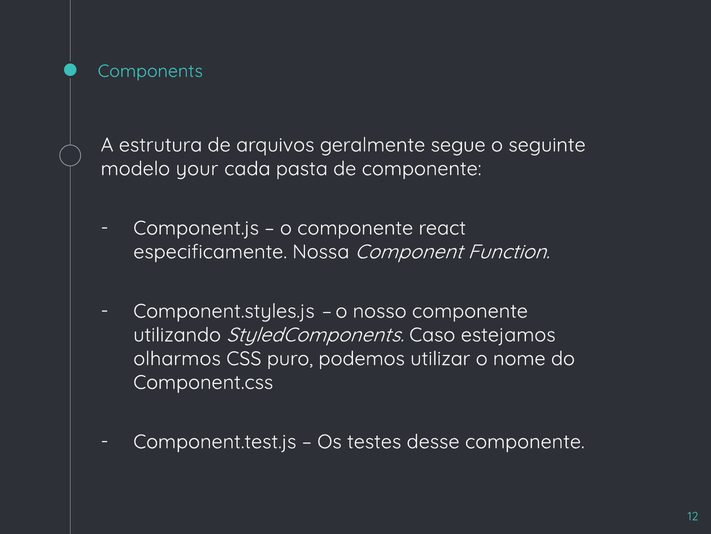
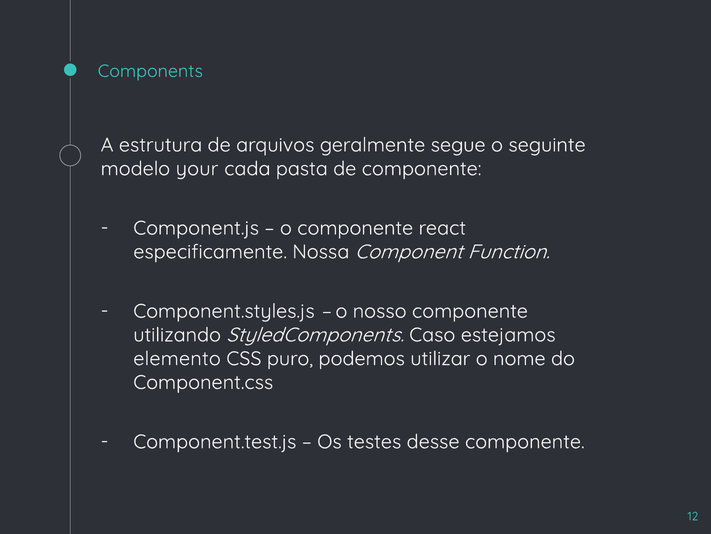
olharmos: olharmos -> elemento
